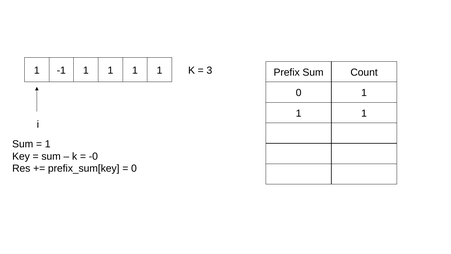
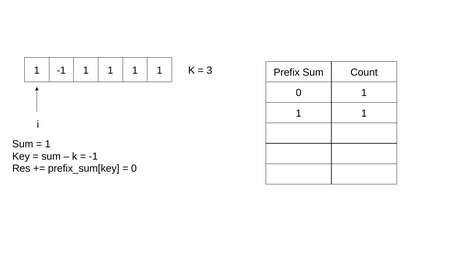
-0 at (93, 156): -0 -> -1
